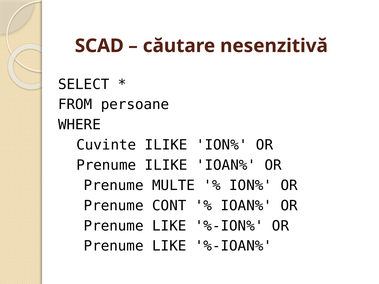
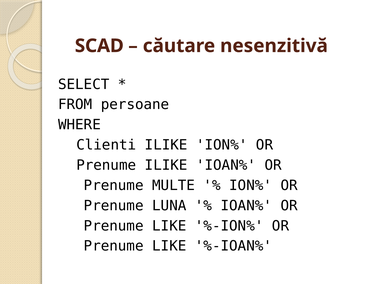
Cuvinte: Cuvinte -> Clienti
CONT: CONT -> LUNA
